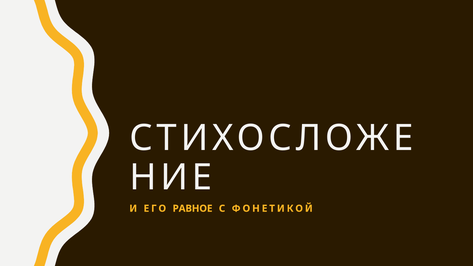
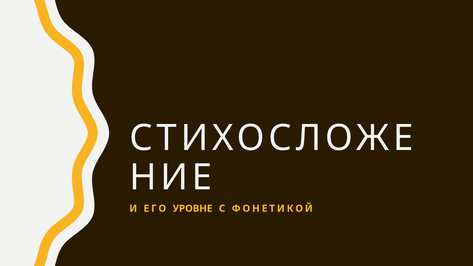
РАВНОЕ: РАВНОЕ -> УРОВНЕ
